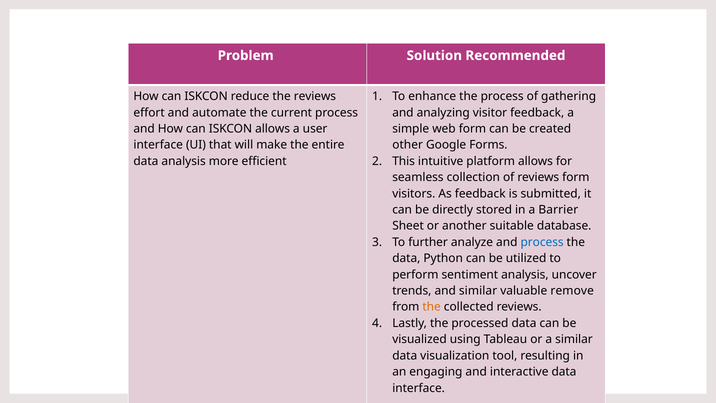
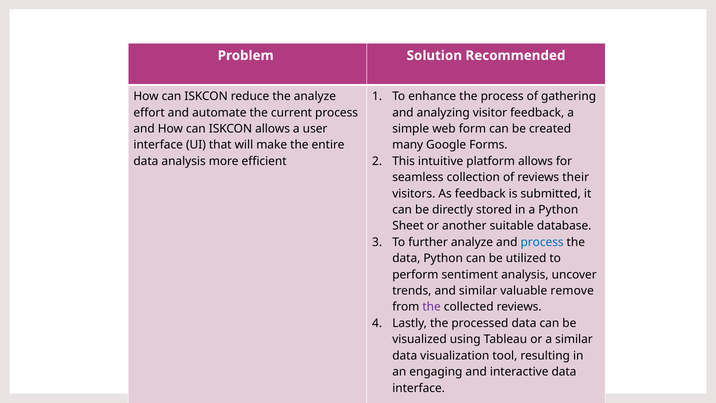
the reviews: reviews -> analyze
other: other -> many
reviews form: form -> their
a Barrier: Barrier -> Python
the at (432, 307) colour: orange -> purple
